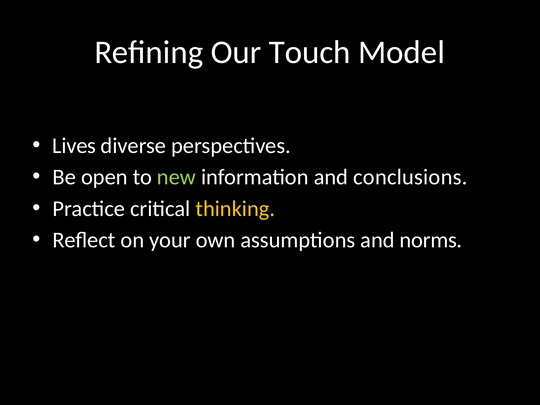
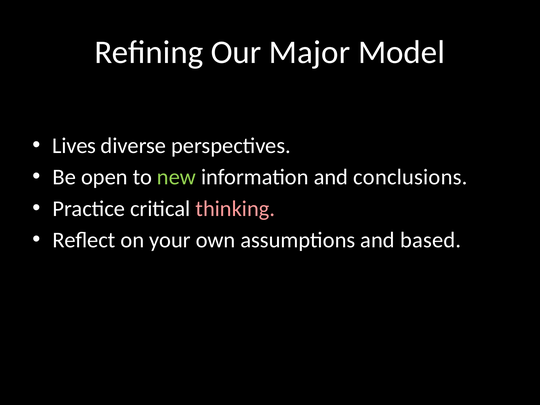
Touch: Touch -> Major
thinking colour: yellow -> pink
norms: norms -> based
